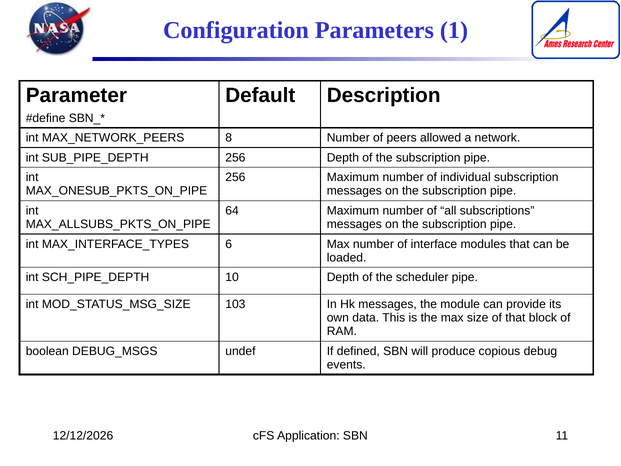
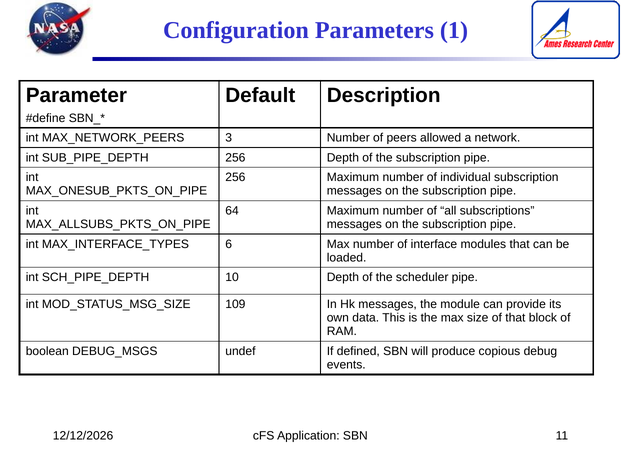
8: 8 -> 3
103: 103 -> 109
